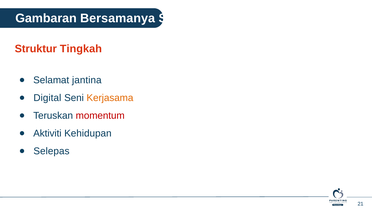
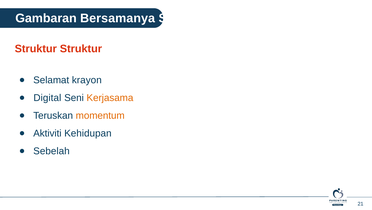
Struktur Tingkah: Tingkah -> Struktur
jantina: jantina -> krayon
momentum colour: red -> orange
Selepas: Selepas -> Sebelah
